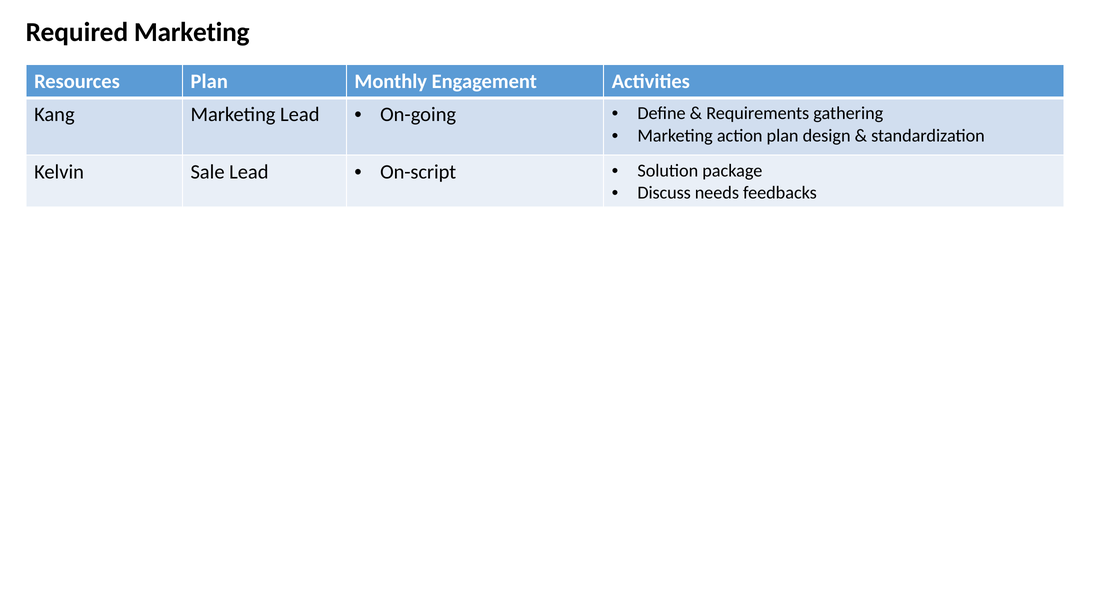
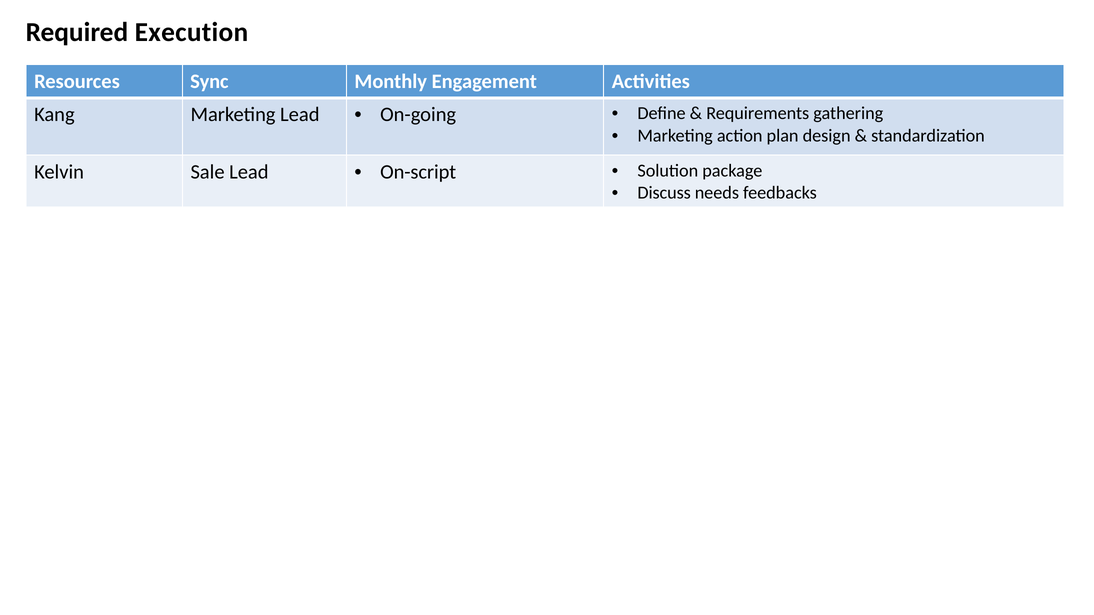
Required Marketing: Marketing -> Execution
Resources Plan: Plan -> Sync
